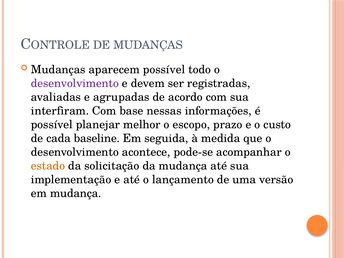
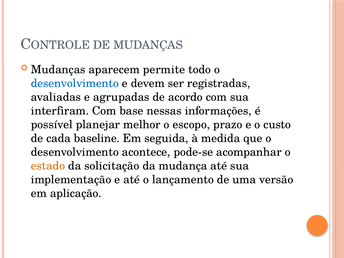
aparecem possível: possível -> permite
desenvolvimento at (75, 83) colour: purple -> blue
em mudança: mudança -> aplicação
